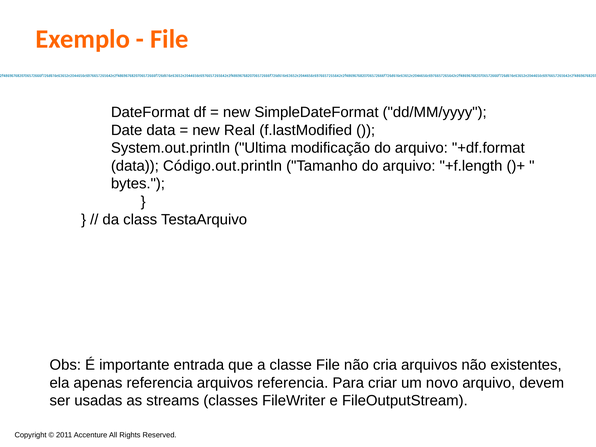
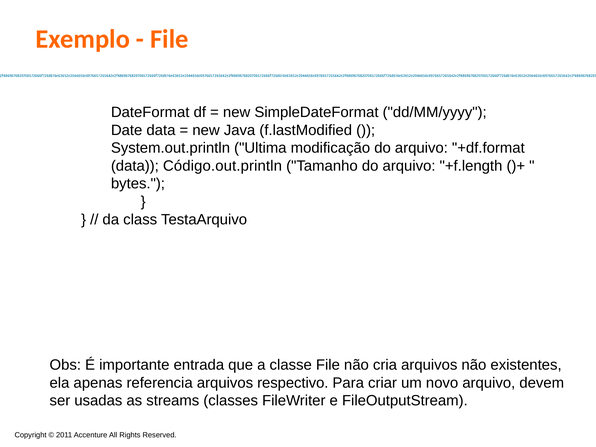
Real: Real -> Java
arquivos referencia: referencia -> respectivo
